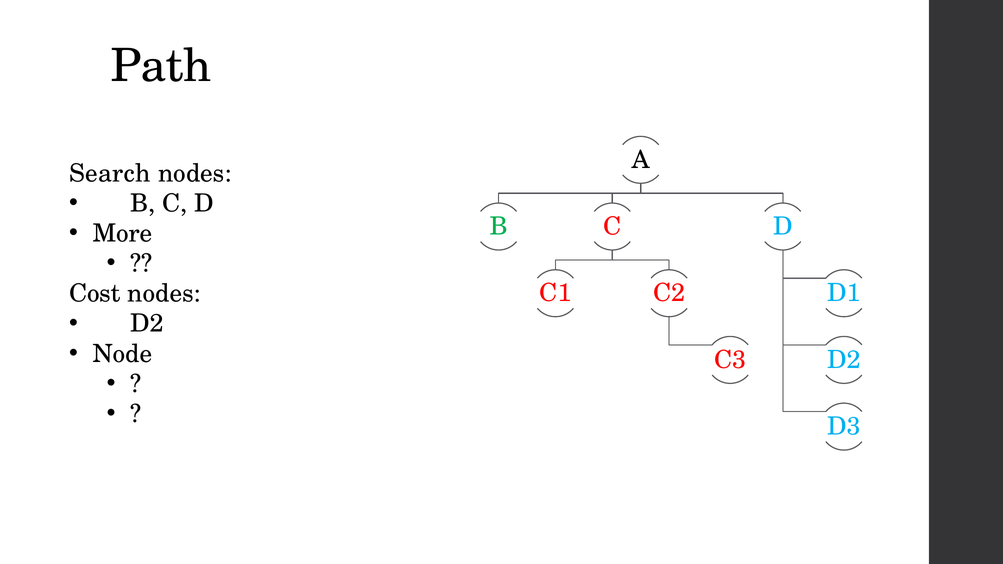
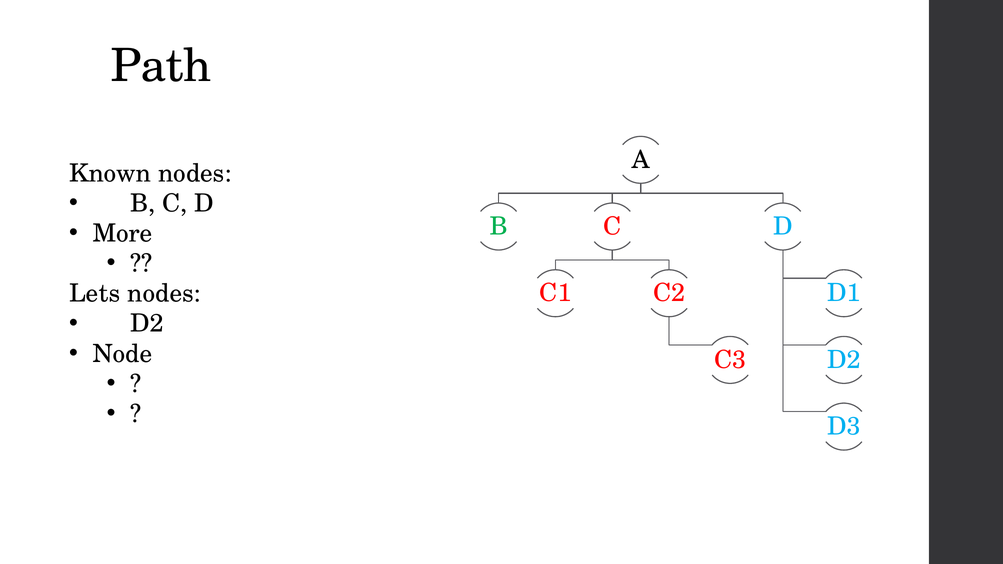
Search: Search -> Known
Cost: Cost -> Lets
